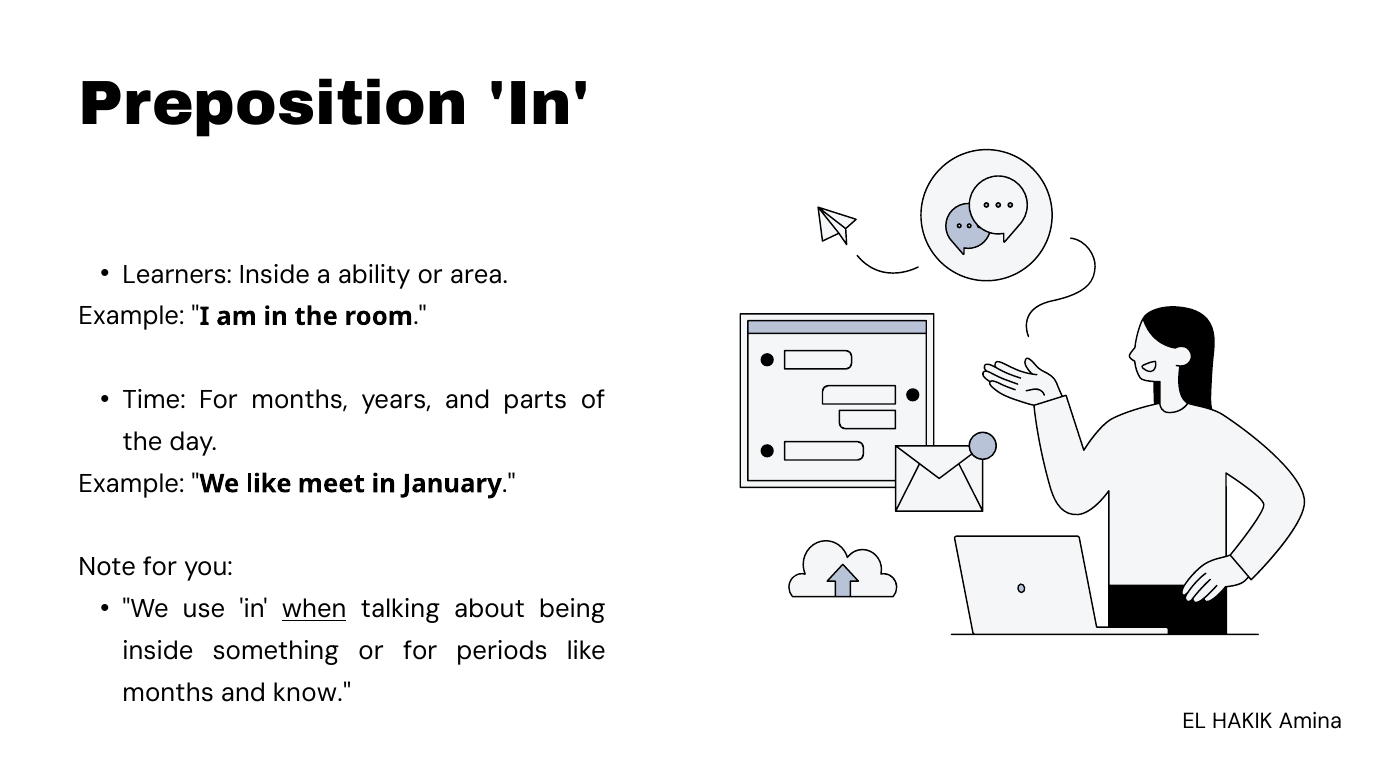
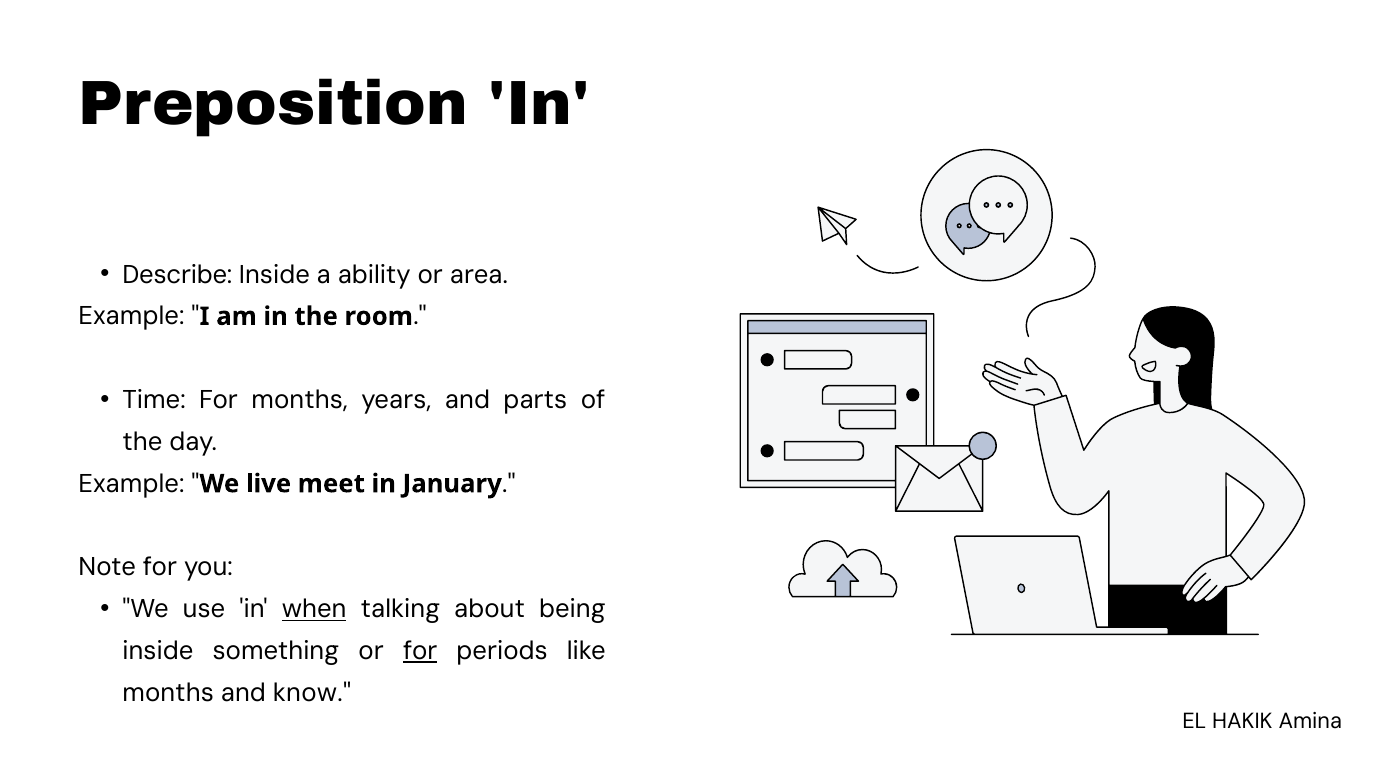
Learners: Learners -> Describe
We like: like -> live
for at (420, 652) underline: none -> present
